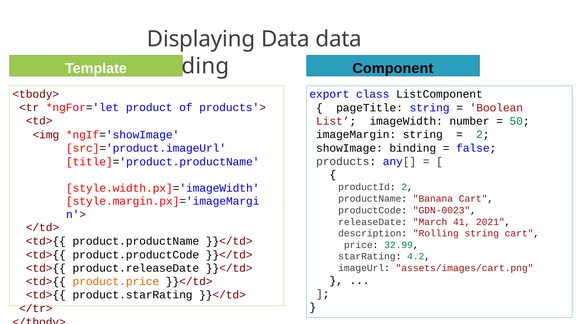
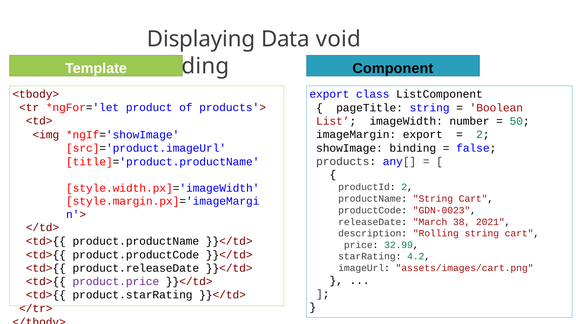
Data data: data -> void
imageMargin string: string -> export
productName Banana: Banana -> String
41: 41 -> 38
product.price colour: orange -> purple
